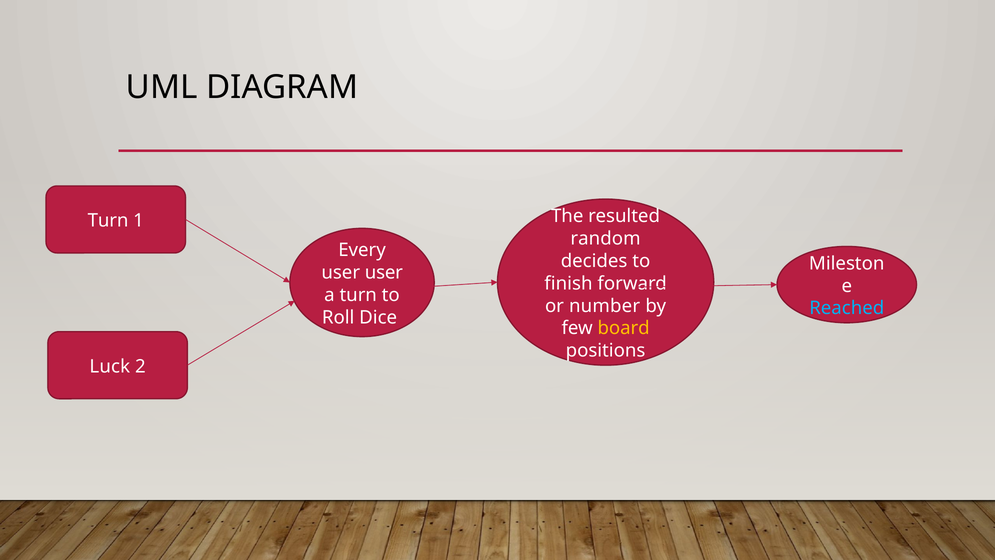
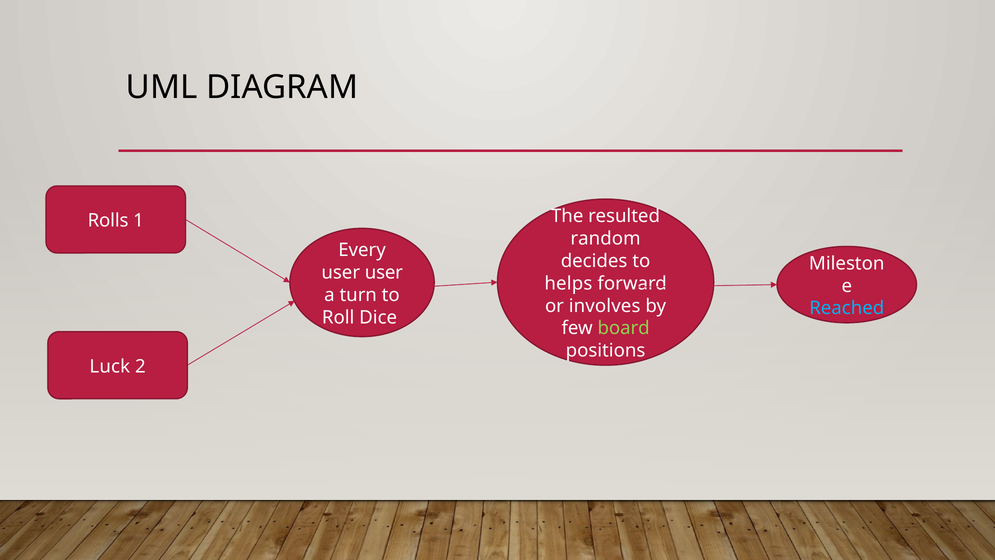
Turn at (108, 221): Turn -> Rolls
finish: finish -> helps
number: number -> involves
board colour: yellow -> light green
